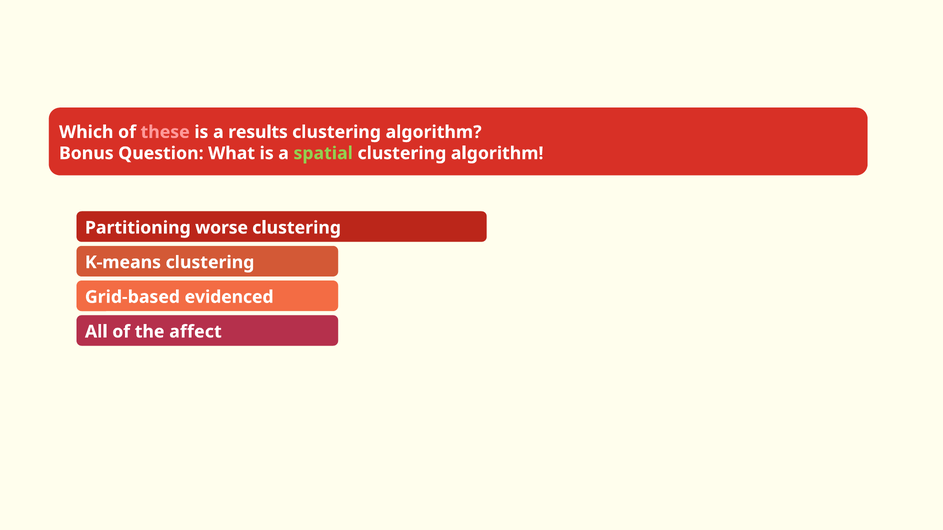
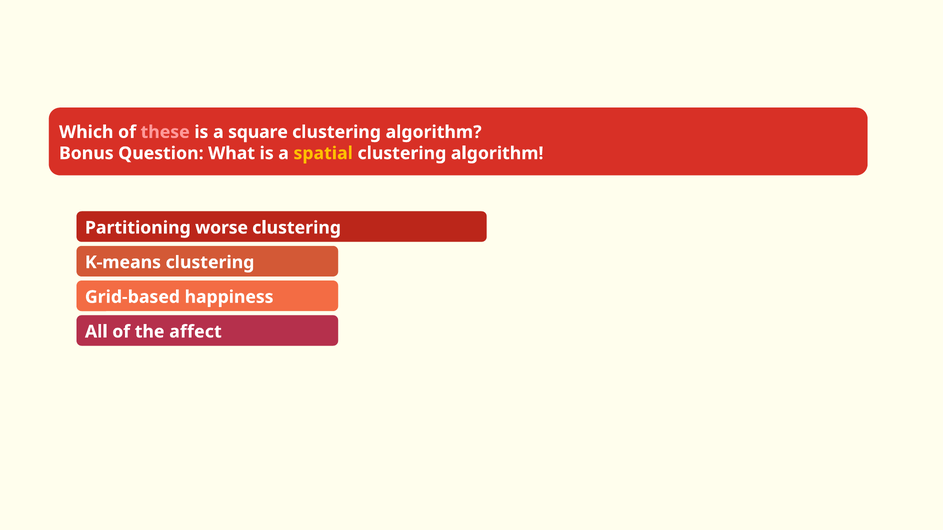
results: results -> square
spatial colour: light green -> yellow
evidenced: evidenced -> happiness
